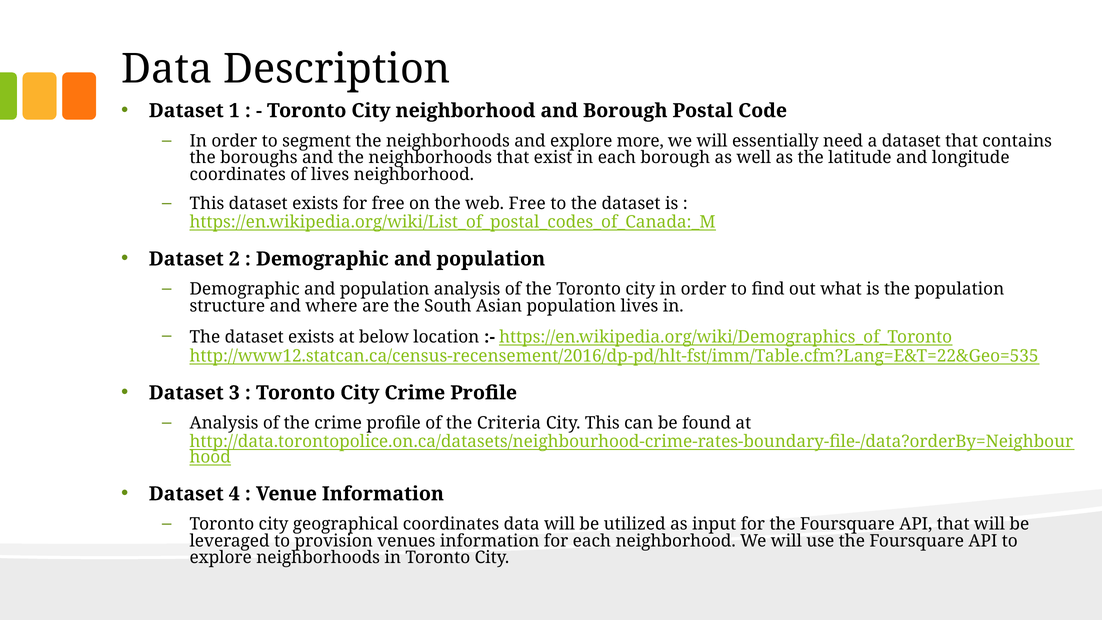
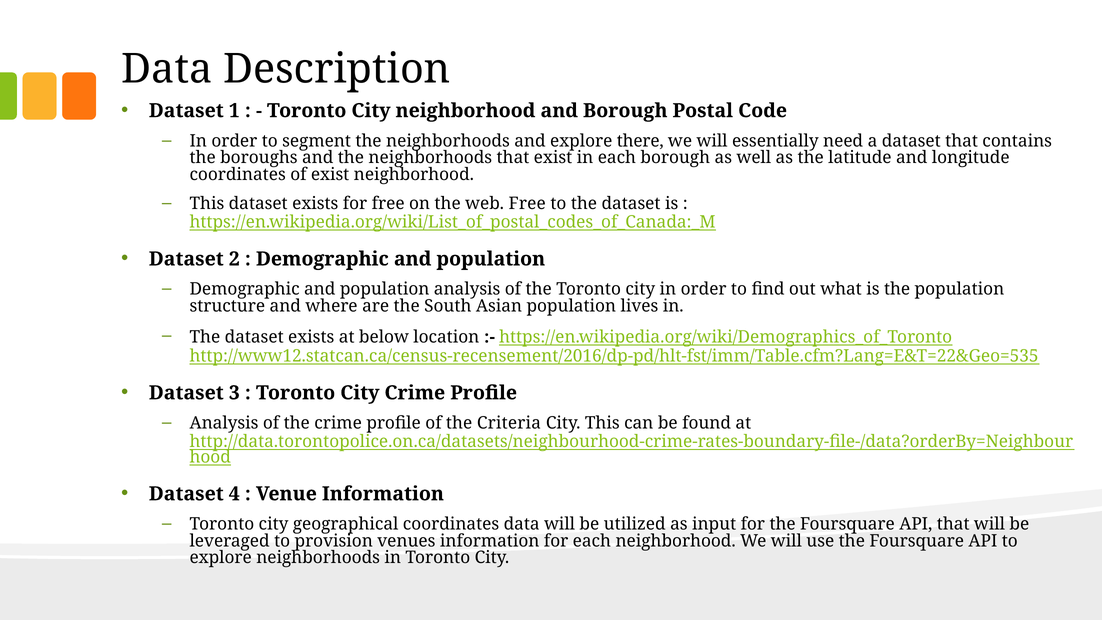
more: more -> there
of lives: lives -> exist
